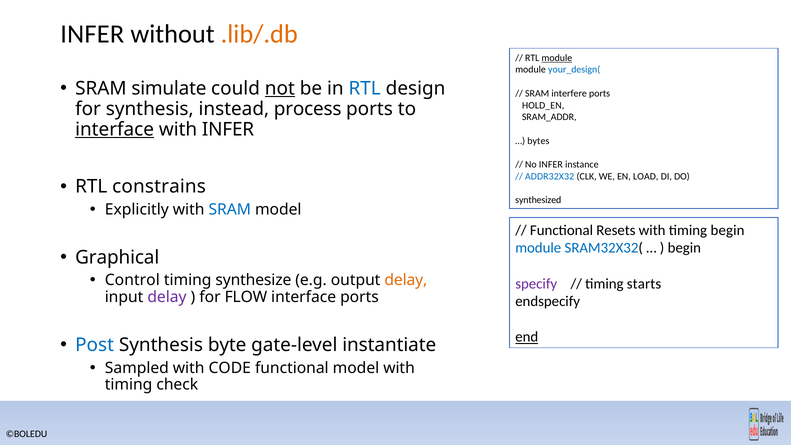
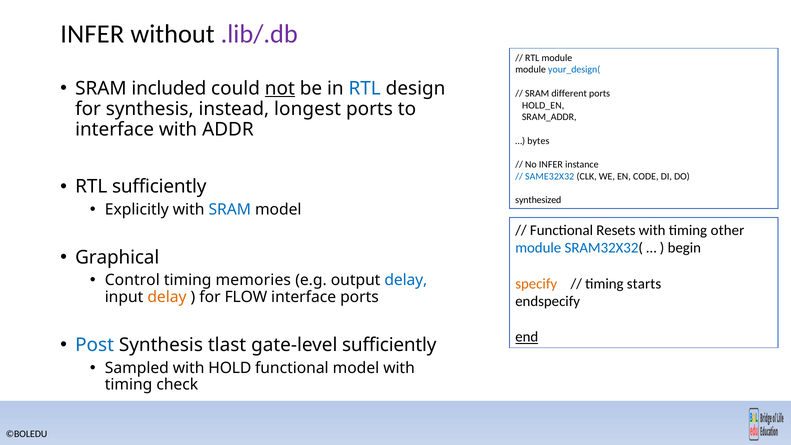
.lib/.db colour: orange -> purple
module at (557, 58) underline: present -> none
simulate: simulate -> included
interfere: interfere -> different
process: process -> longest
interface at (115, 129) underline: present -> none
with INFER: INFER -> ADDR
ADDR32X32: ADDR32X32 -> SAME32X32
LOAD: LOAD -> CODE
RTL constrains: constrains -> sufficiently
timing begin: begin -> other
synthesize: synthesize -> memories
delay at (406, 280) colour: orange -> blue
specify colour: purple -> orange
delay at (167, 297) colour: purple -> orange
byte: byte -> tlast
gate-level instantiate: instantiate -> sufficiently
CODE: CODE -> HOLD
